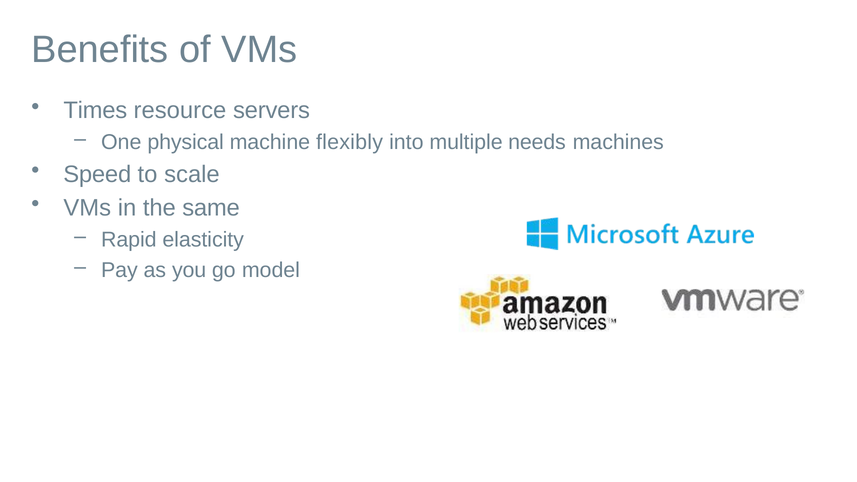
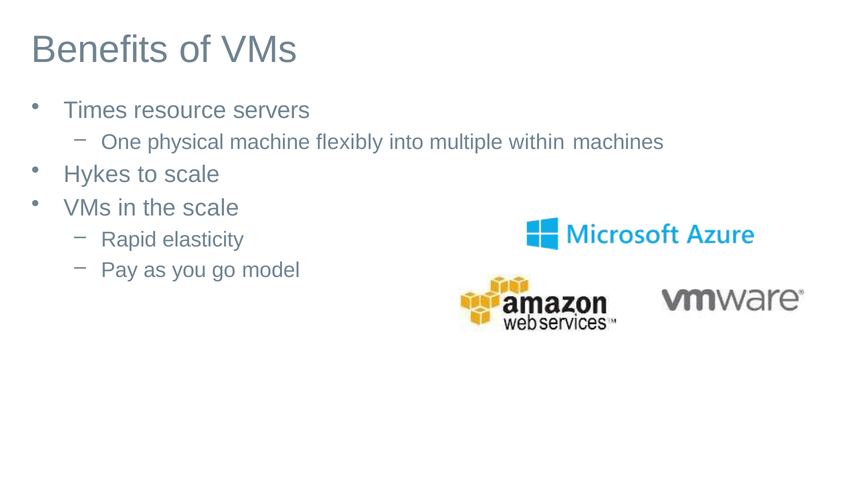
needs: needs -> within
Speed: Speed -> Hykes
the same: same -> scale
